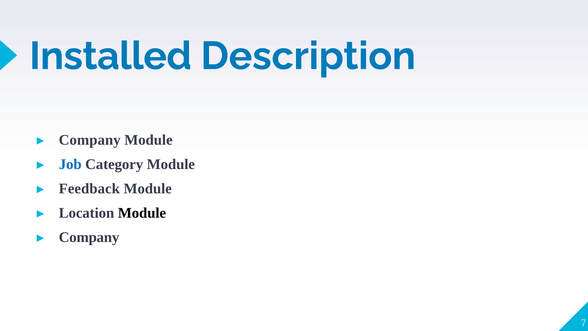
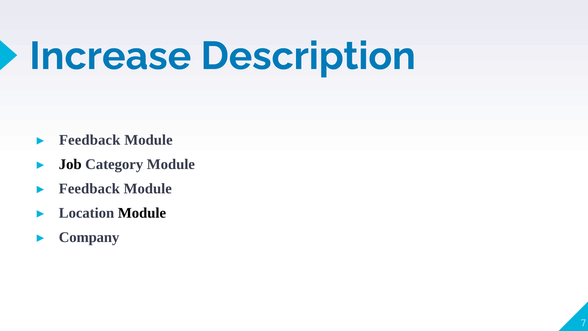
Installed: Installed -> Increase
Company at (90, 140): Company -> Feedback
Job colour: blue -> black
